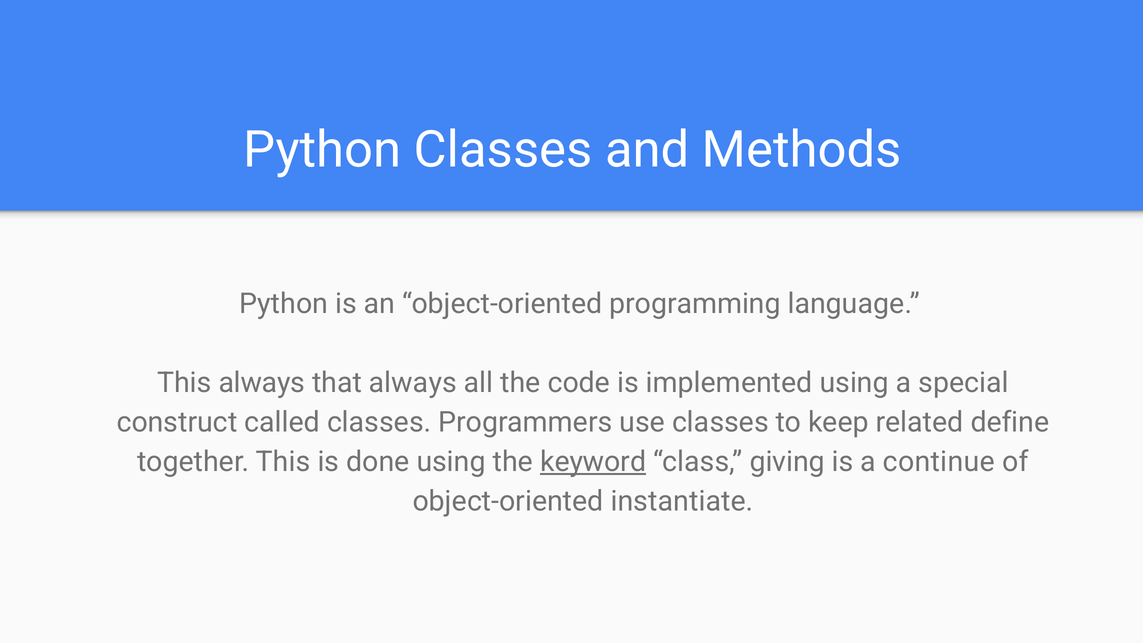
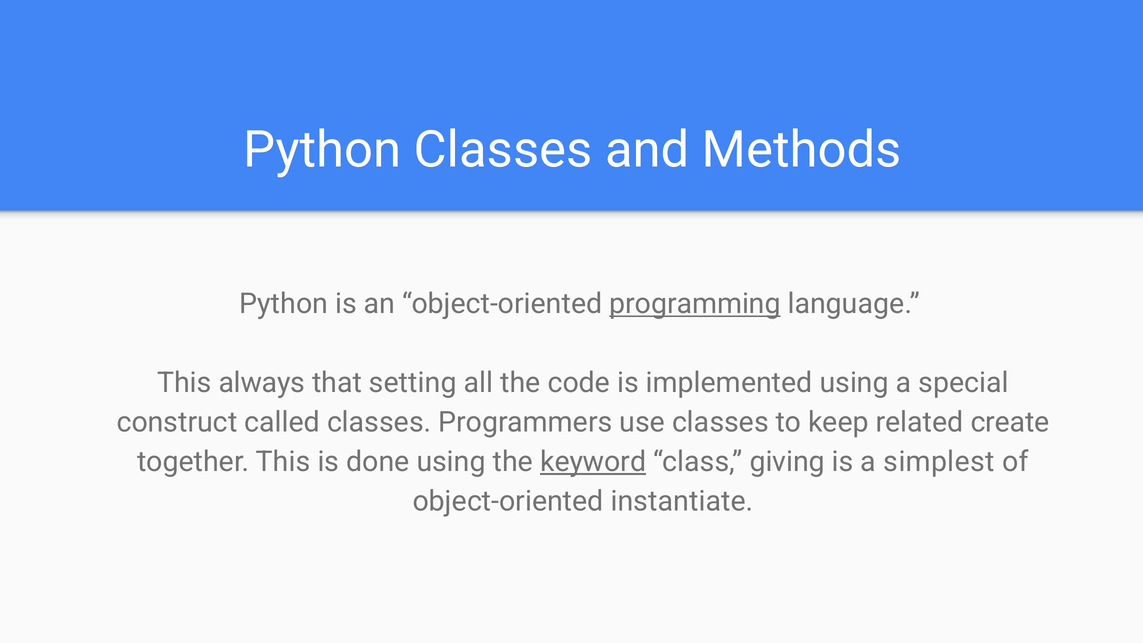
programming underline: none -> present
that always: always -> setting
define: define -> create
continue: continue -> simplest
